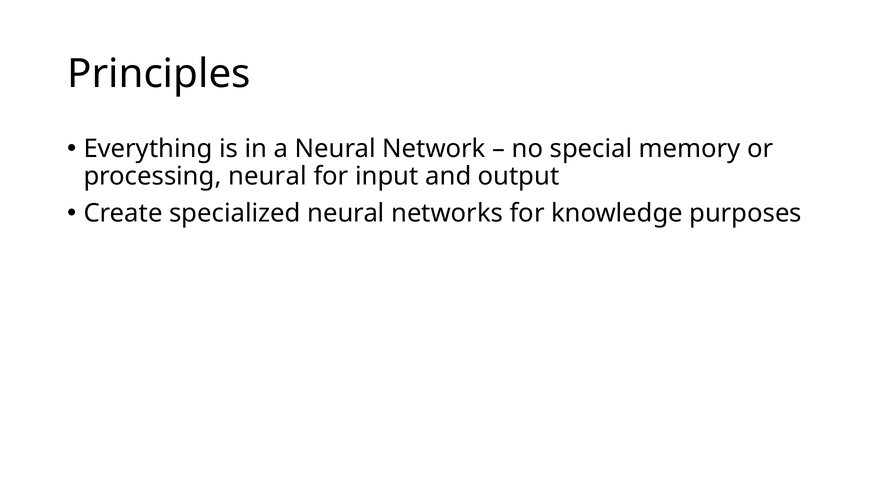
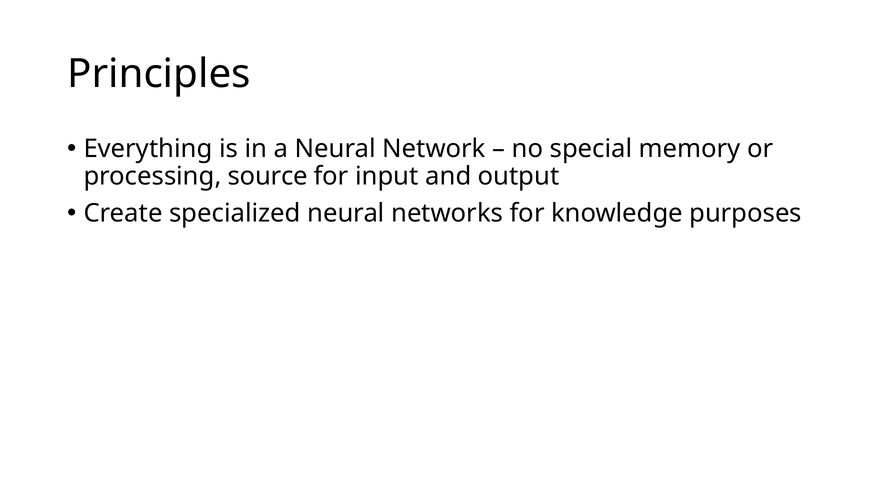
processing neural: neural -> source
